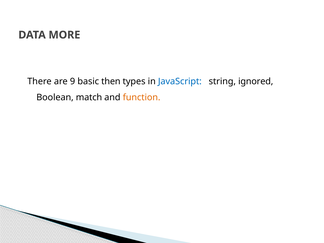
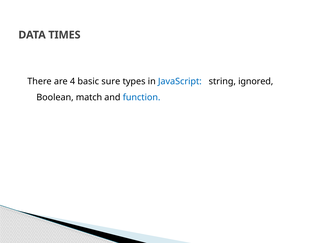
MORE: MORE -> TIMES
9: 9 -> 4
then: then -> sure
function colour: orange -> blue
